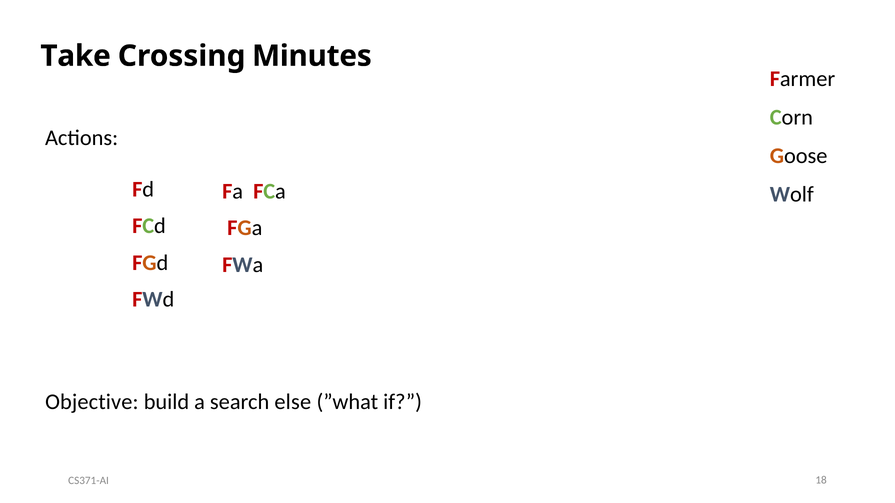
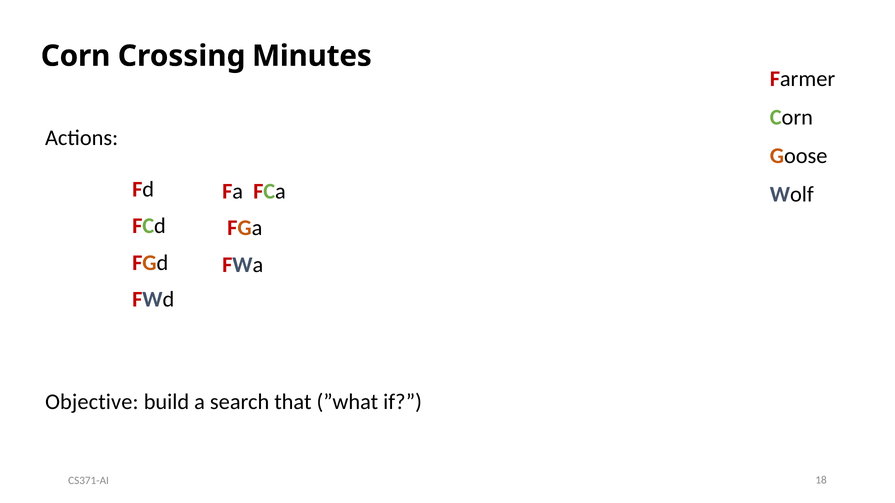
Take at (76, 56): Take -> Corn
else: else -> that
